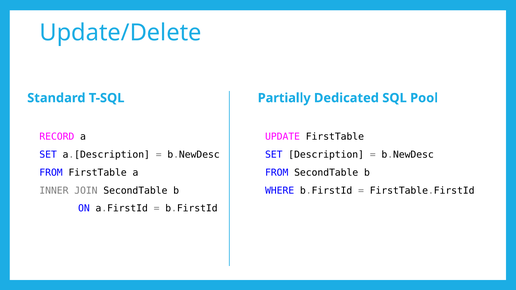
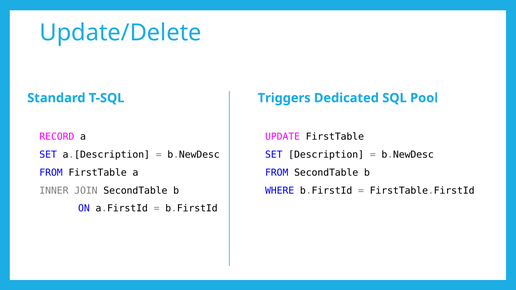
Partially: Partially -> Triggers
